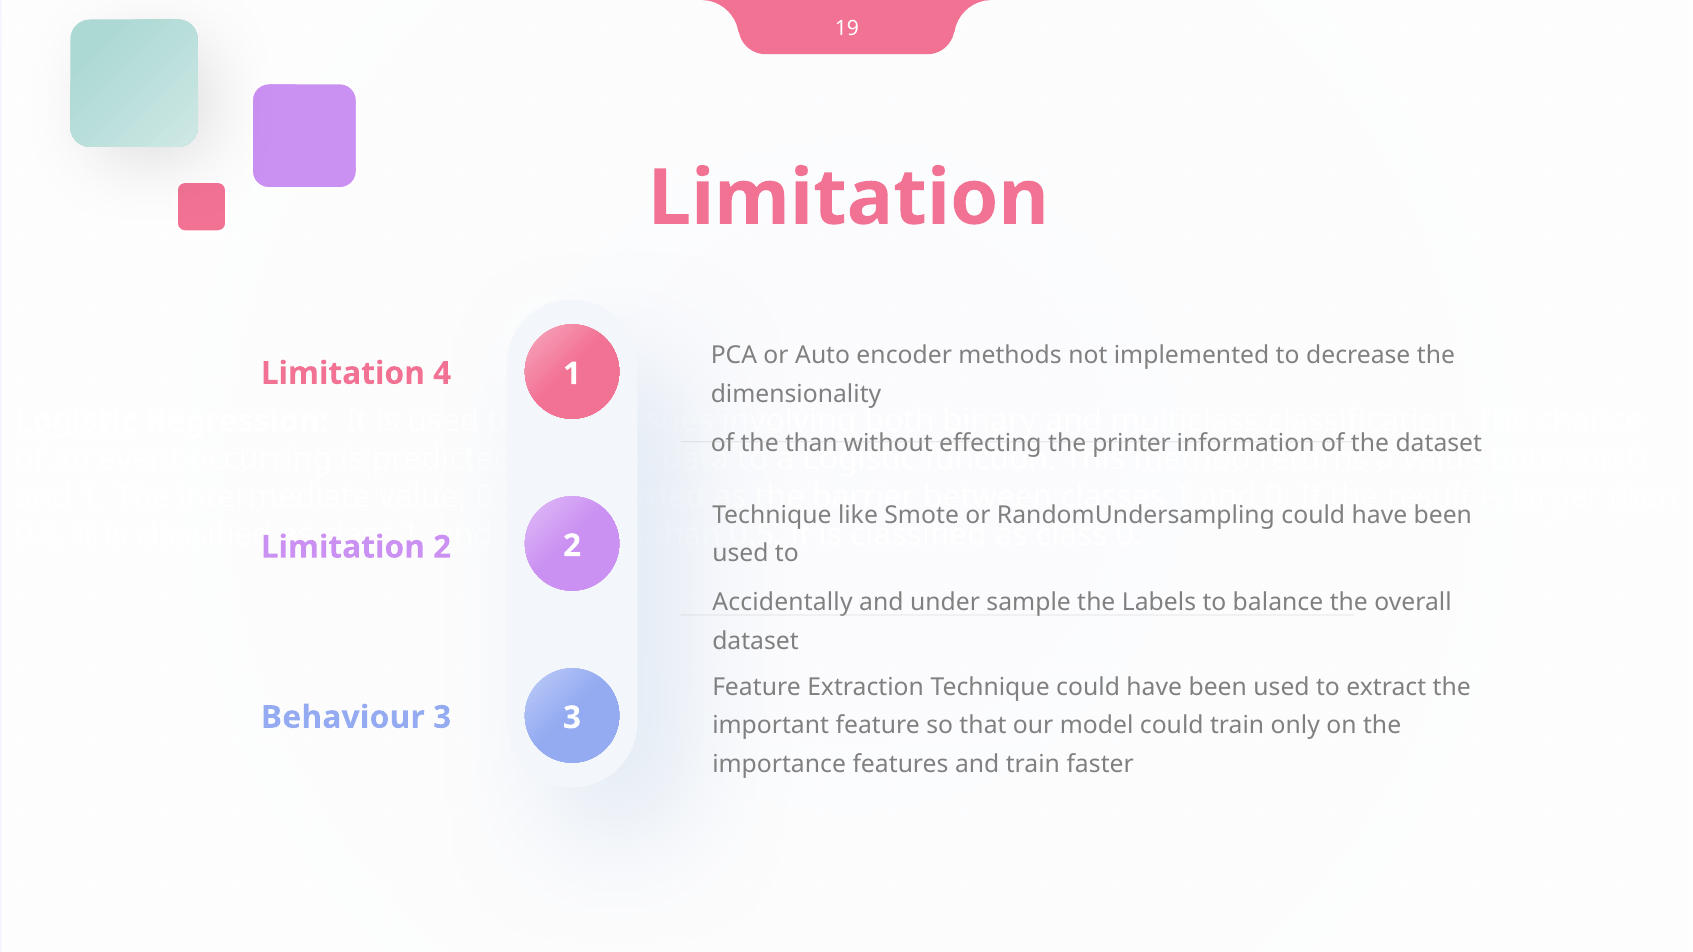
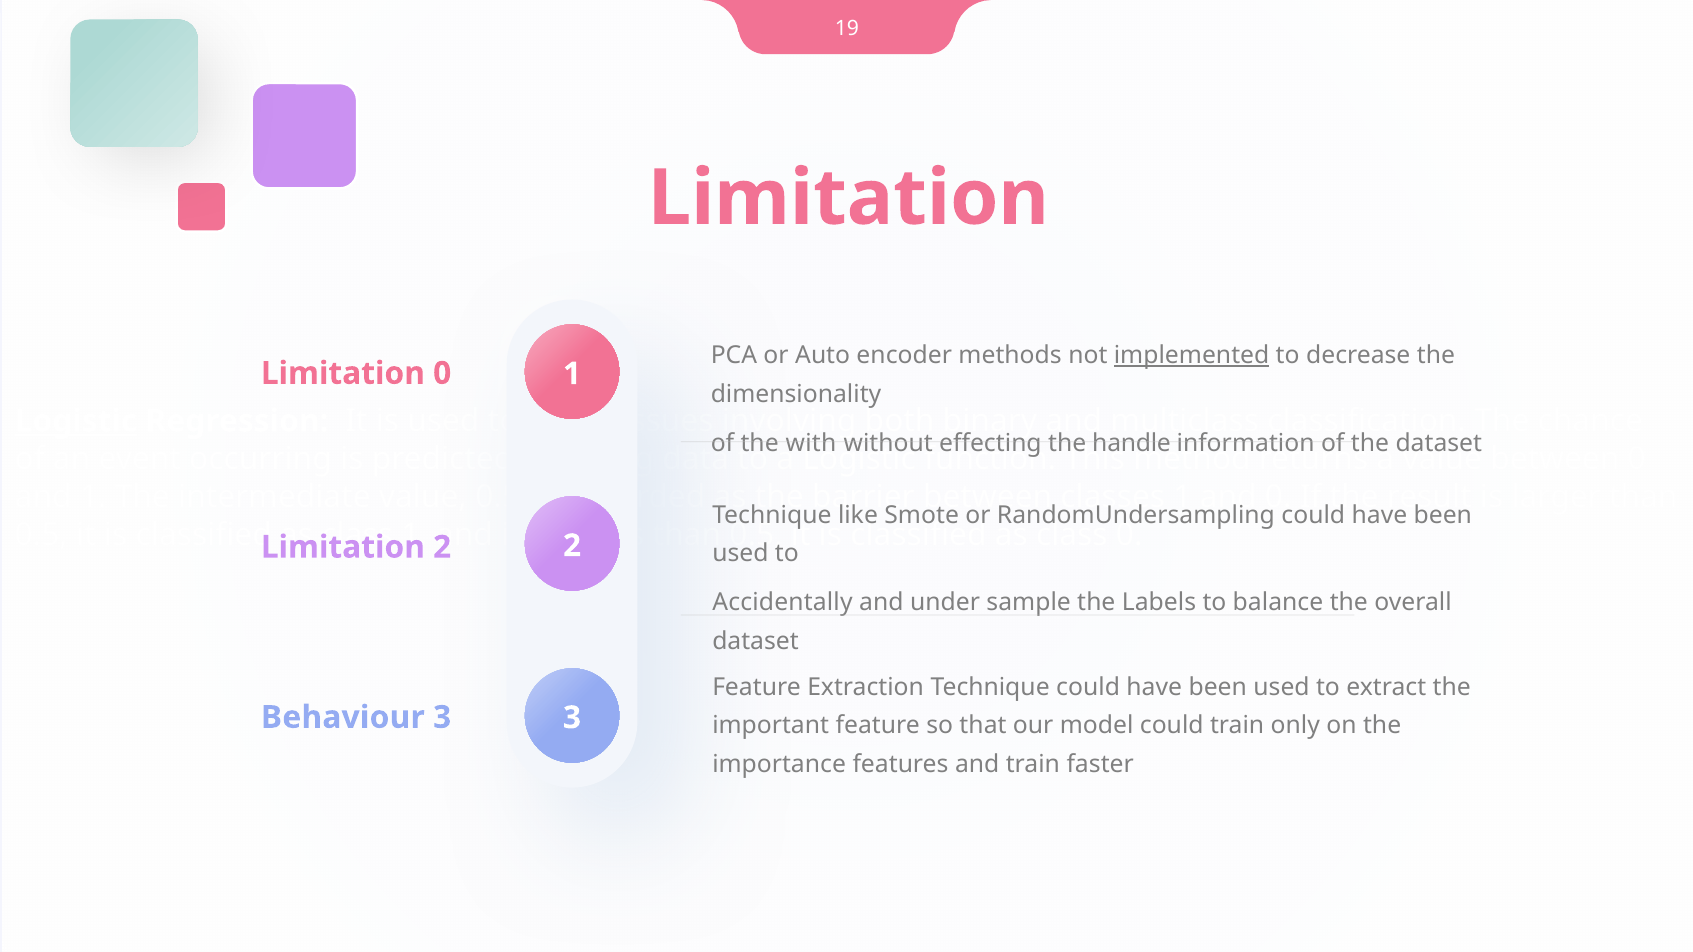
implemented underline: none -> present
Limitation 4: 4 -> 0
the than: than -> with
printer: printer -> handle
